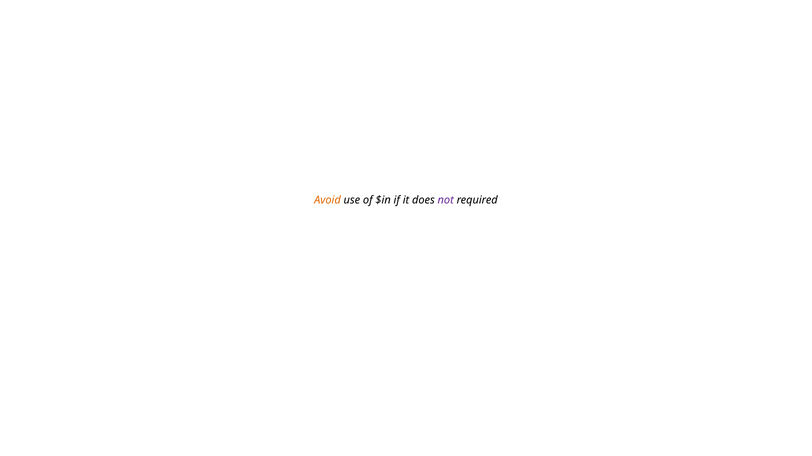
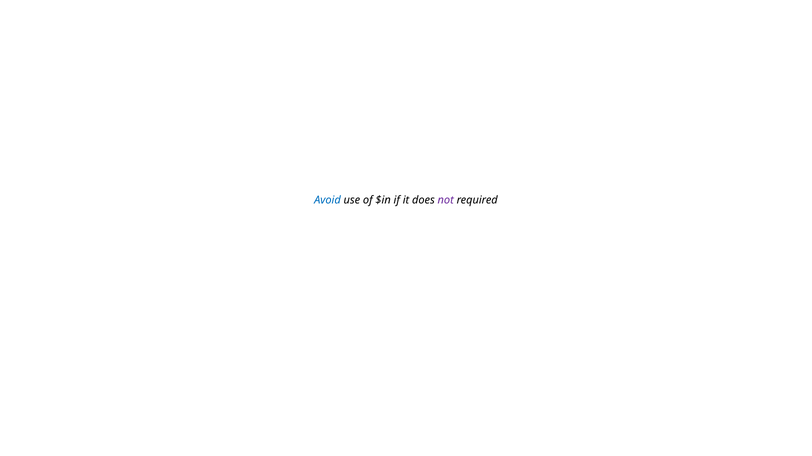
Avoid colour: orange -> blue
